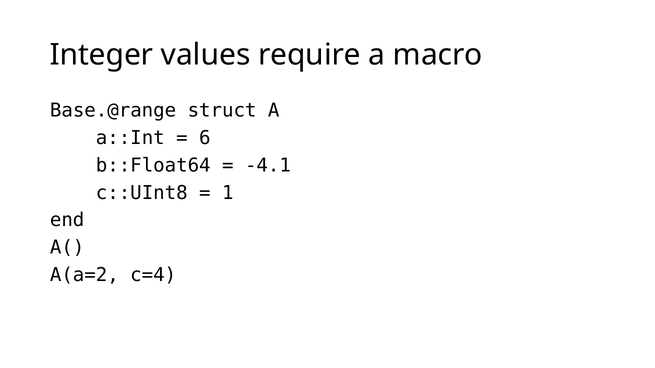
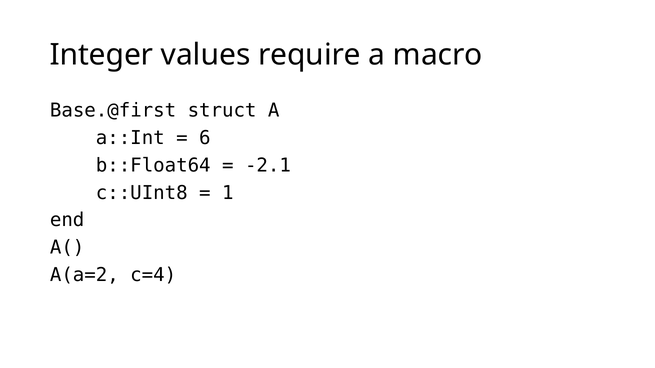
Base.@range: Base.@range -> Base.@first
-4.1: -4.1 -> -2.1
